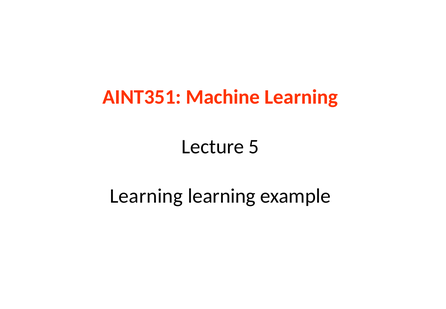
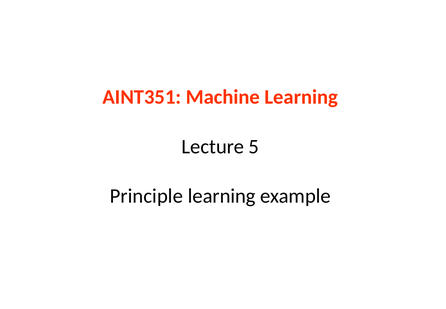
Learning at (146, 196): Learning -> Principle
